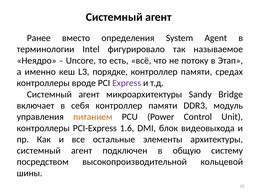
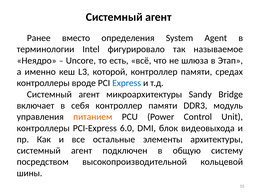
потоку: потоку -> шлюза
порядке: порядке -> которой
Express colour: purple -> blue
1.6: 1.6 -> 6.0
